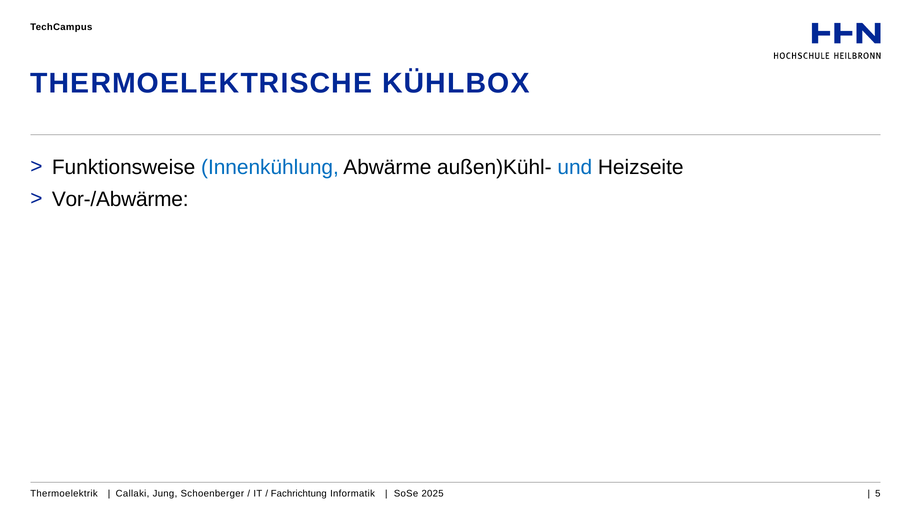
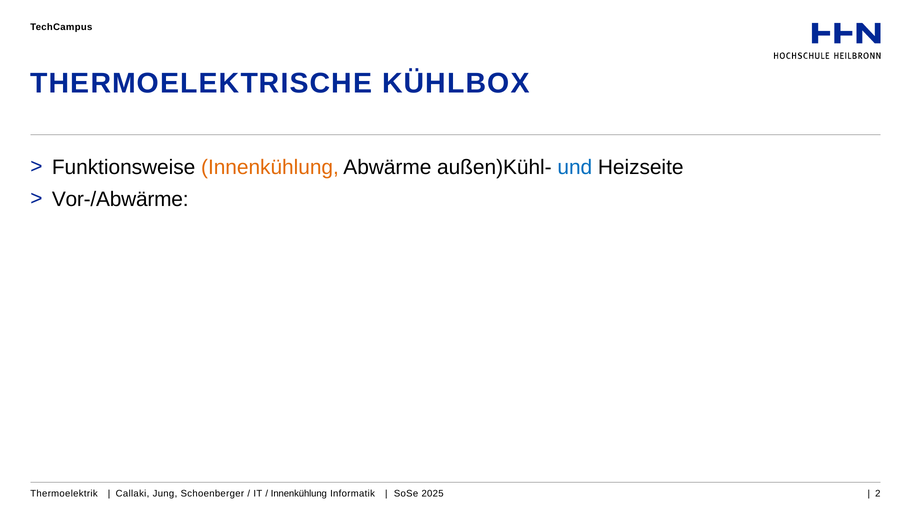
Innenkühlung at (270, 167) colour: blue -> orange
Fachrichtung at (299, 493): Fachrichtung -> Innenkühlung
5: 5 -> 2
